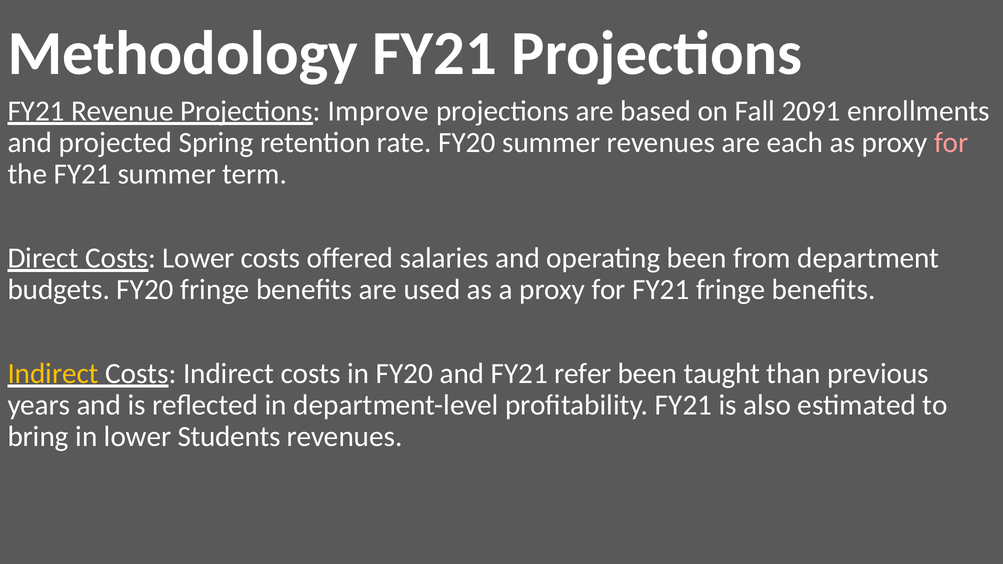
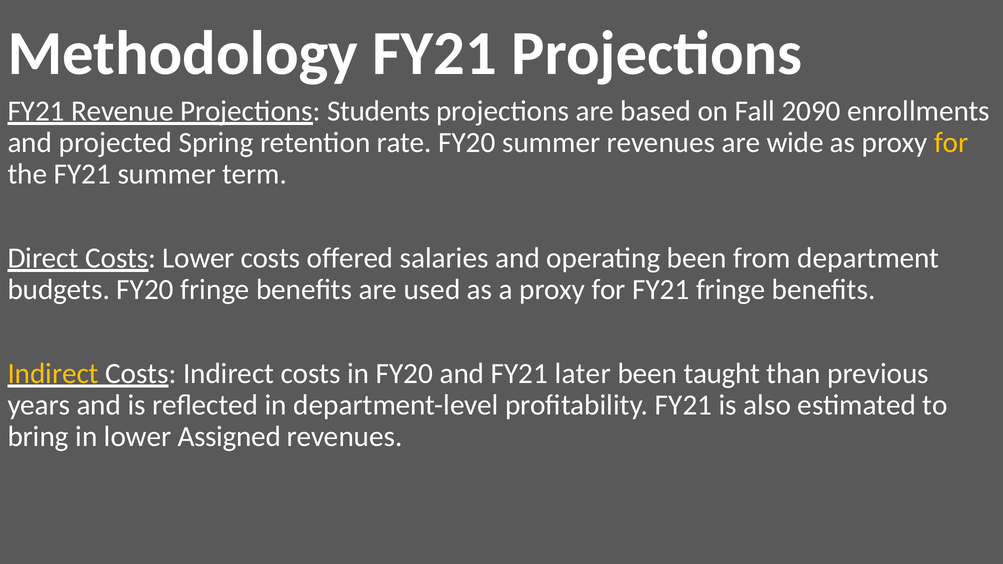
Improve: Improve -> Students
2091: 2091 -> 2090
each: each -> wide
for at (951, 143) colour: pink -> yellow
refer: refer -> later
Students: Students -> Assigned
